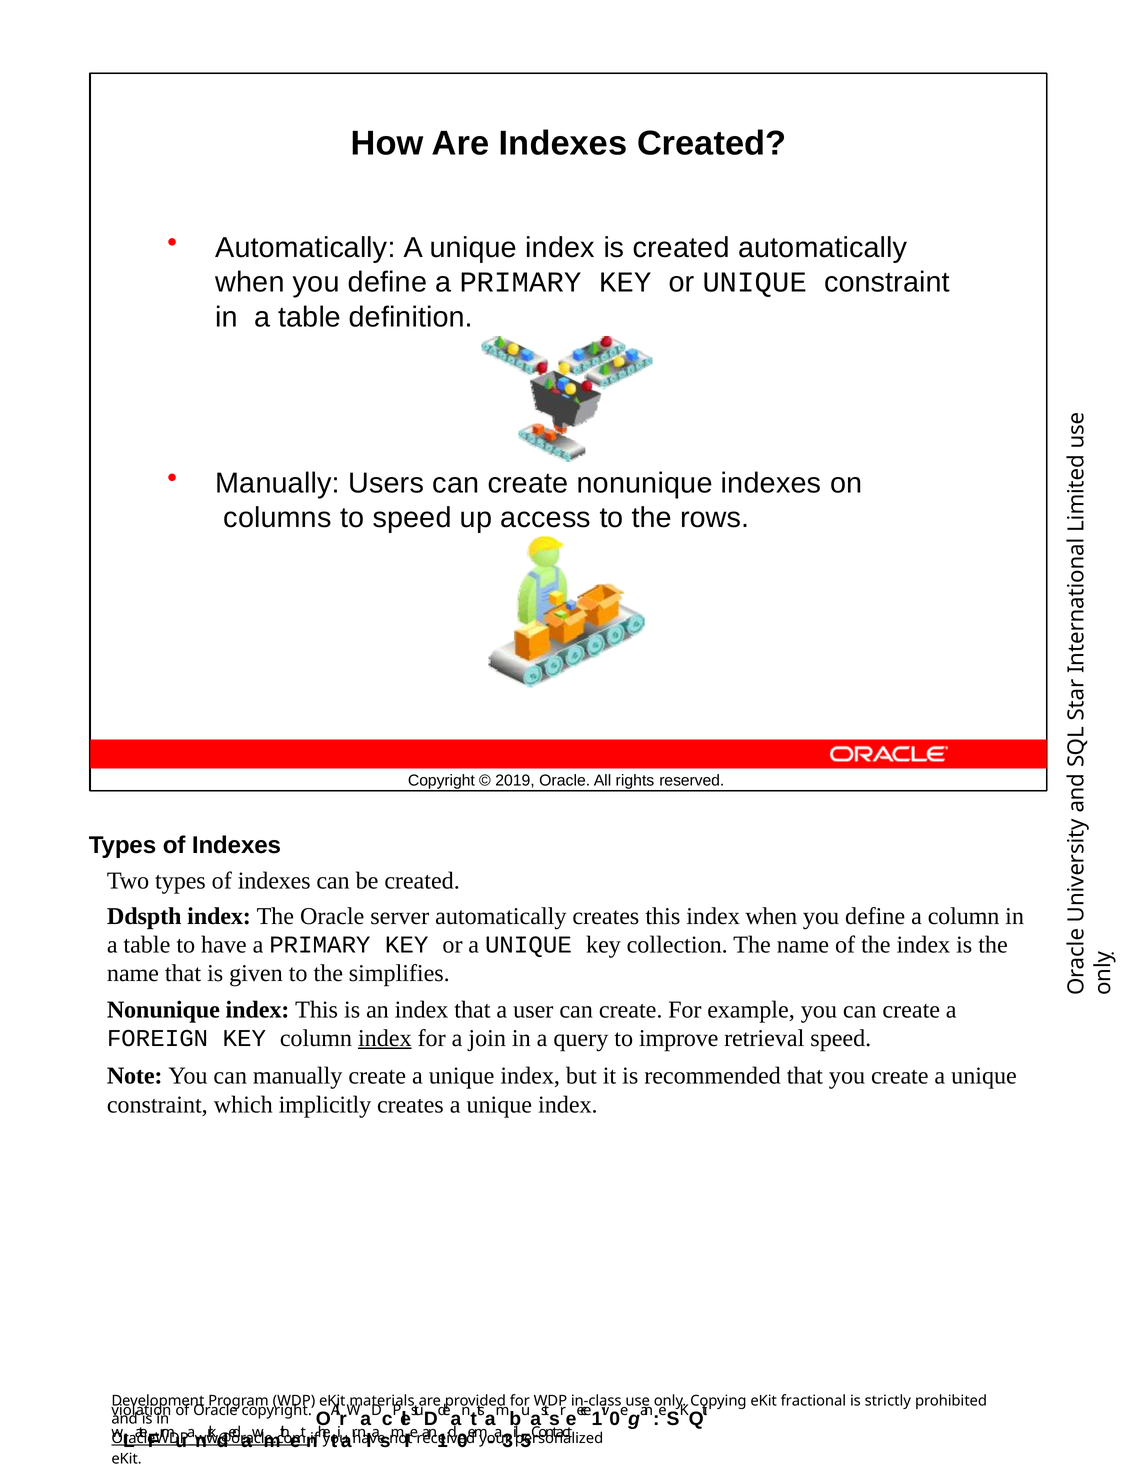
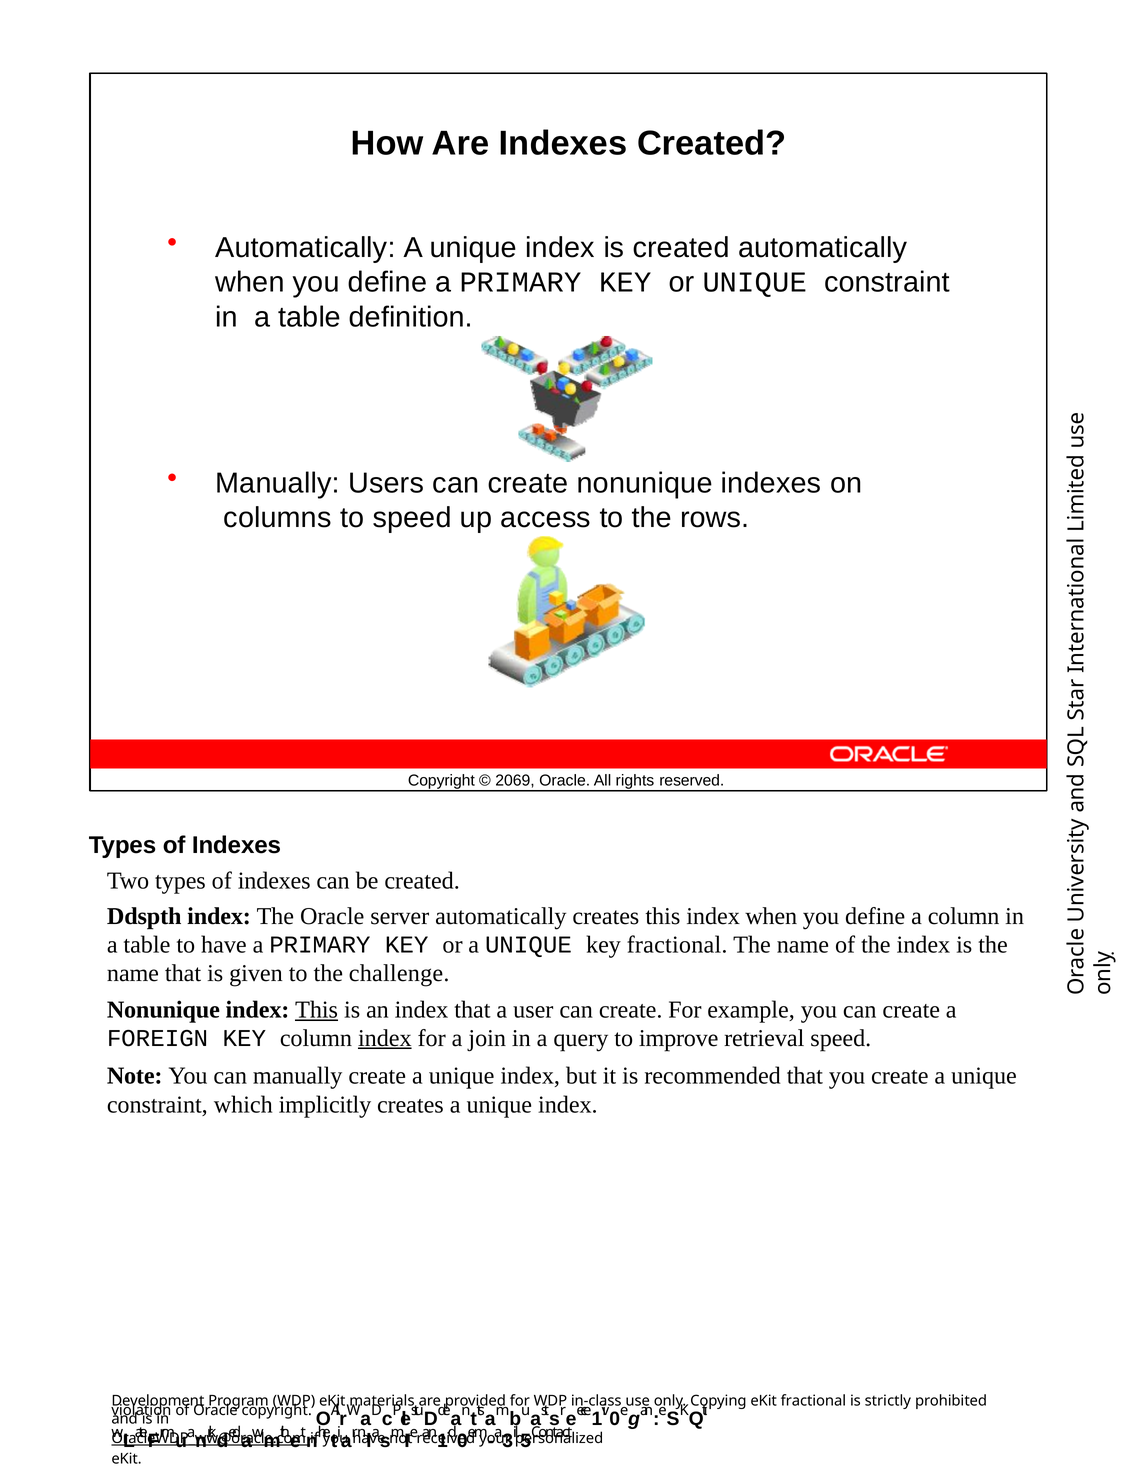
2019: 2019 -> 2069
key collection: collection -> fractional
simplifies: simplifies -> challenge
This at (317, 1010) underline: none -> present
